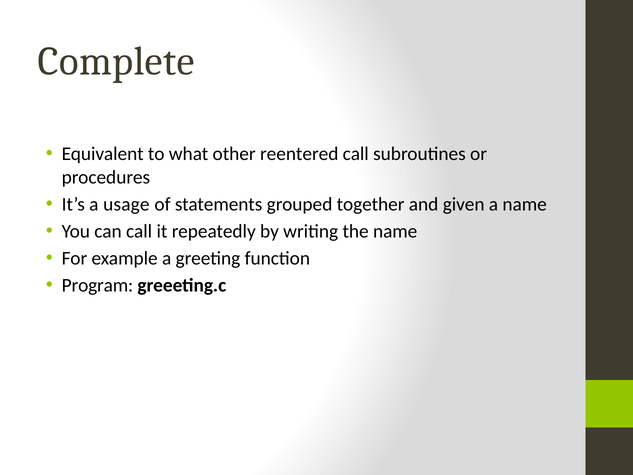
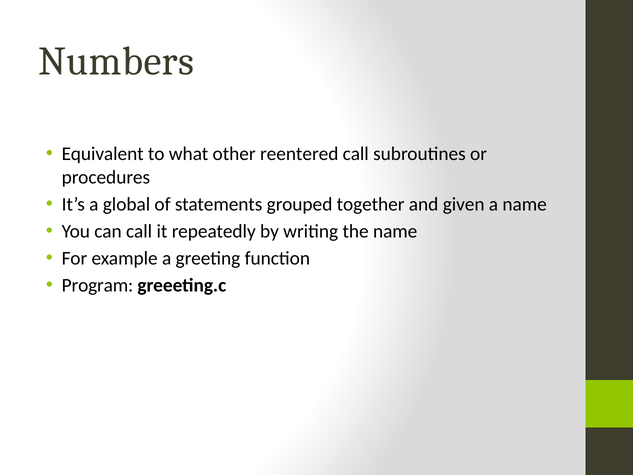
Complete: Complete -> Numbers
usage: usage -> global
